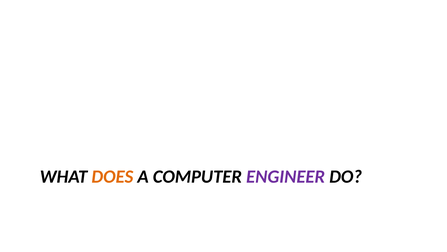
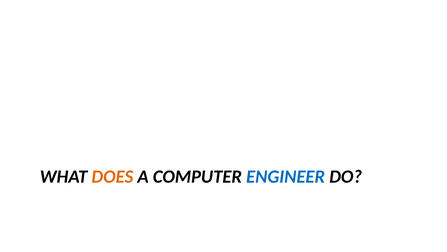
ENGINEER colour: purple -> blue
